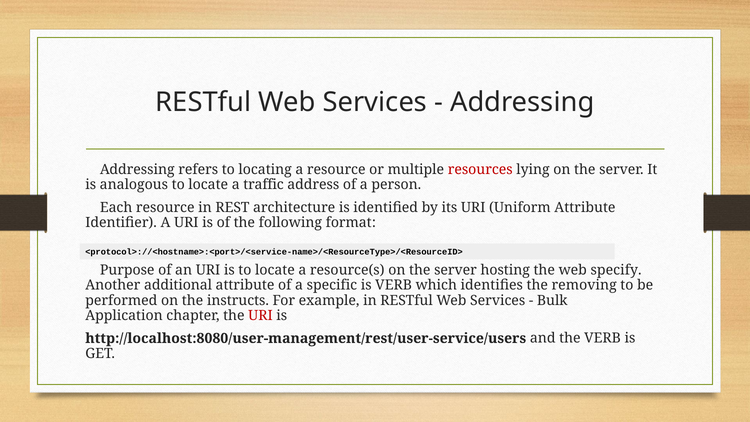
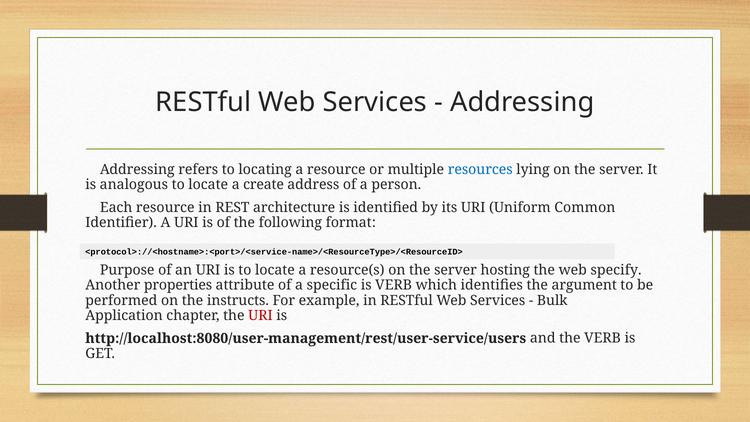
resources colour: red -> blue
traffic: traffic -> create
Uniform Attribute: Attribute -> Common
additional: additional -> properties
removing: removing -> argument
